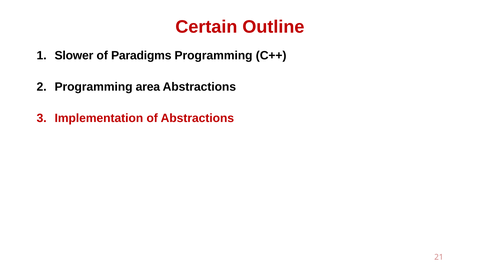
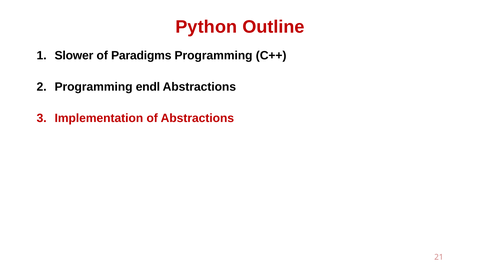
Certain: Certain -> Python
area: area -> endl
